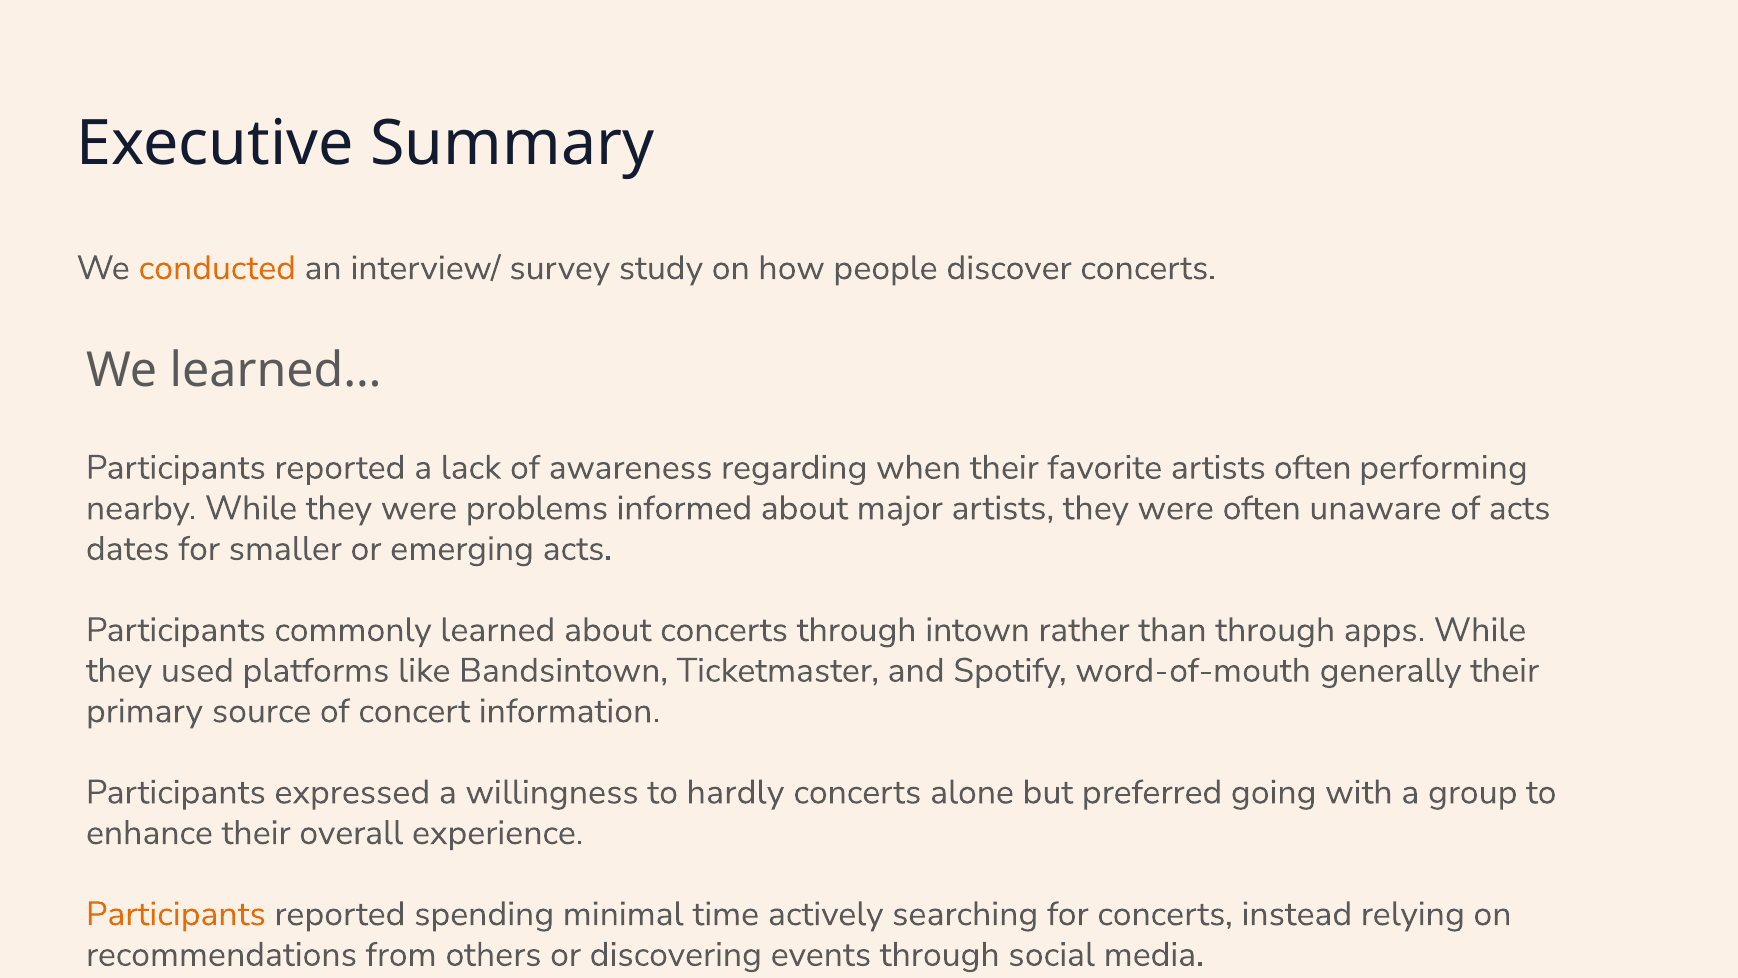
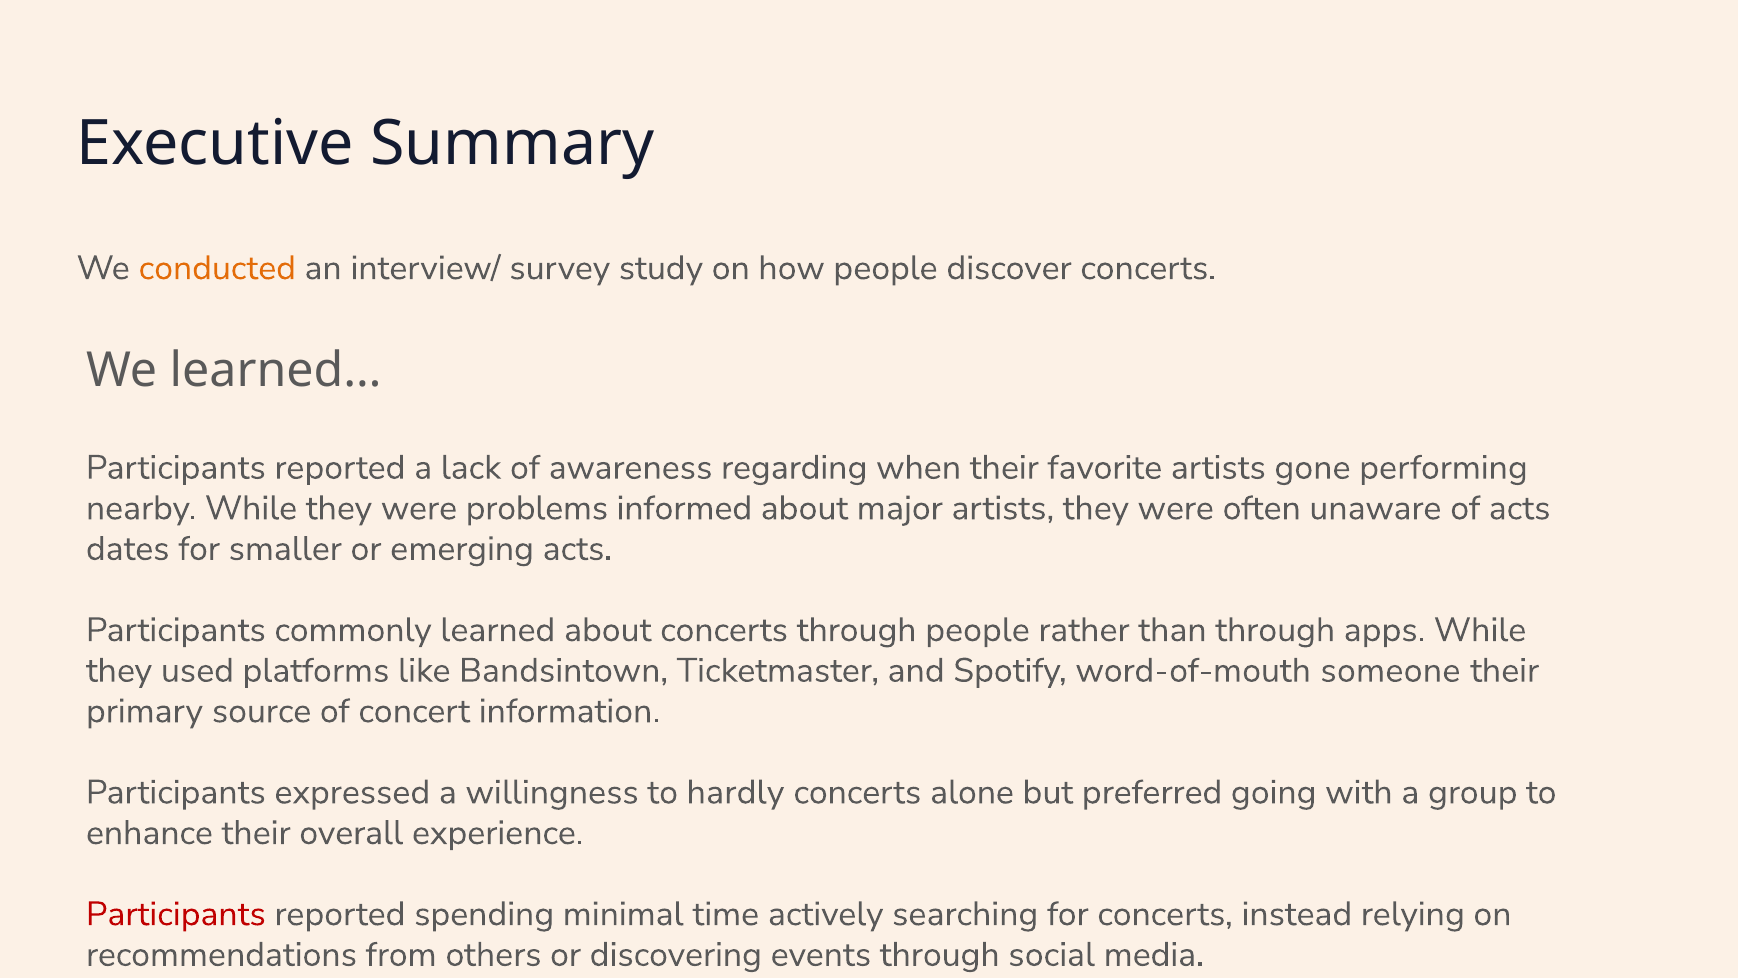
artists often: often -> gone
through intown: intown -> people
generally: generally -> someone
Participants at (176, 914) colour: orange -> red
